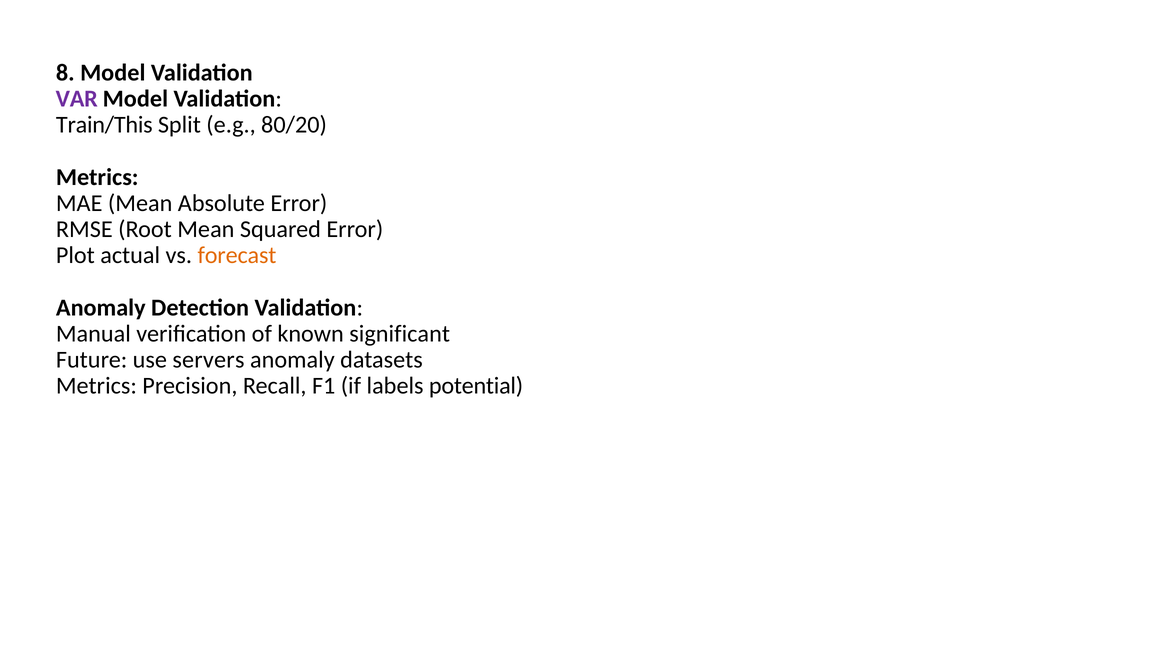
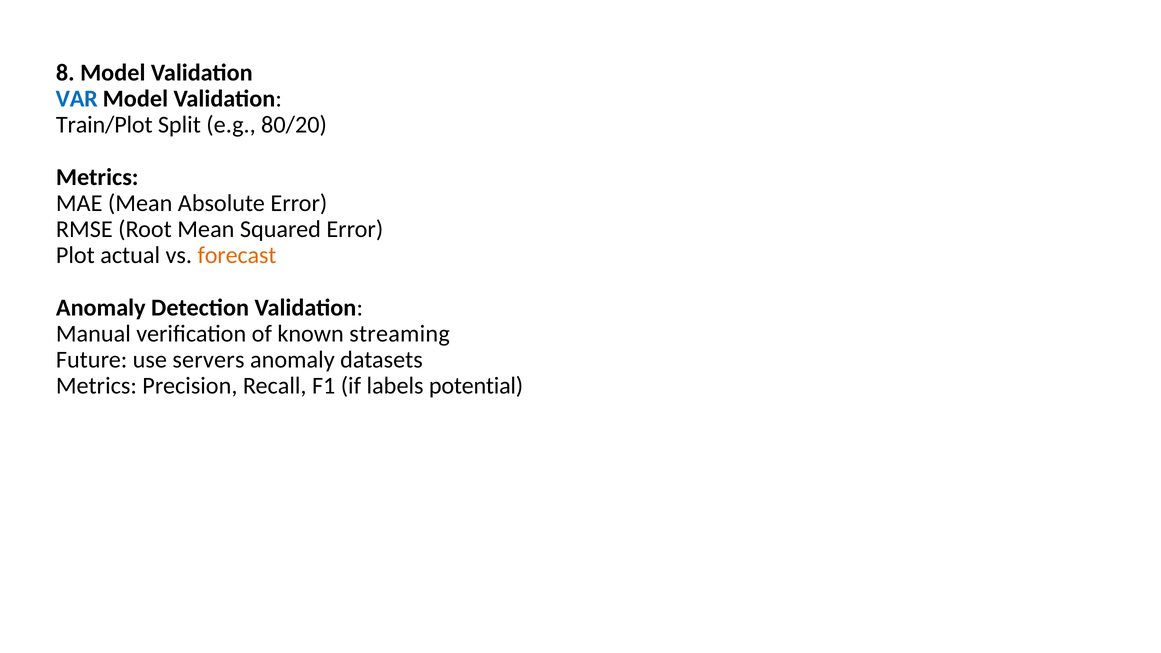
VAR colour: purple -> blue
Train/This: Train/This -> Train/Plot
significant: significant -> streaming
